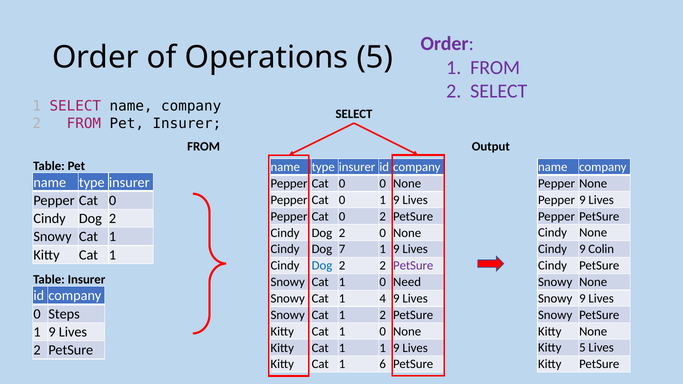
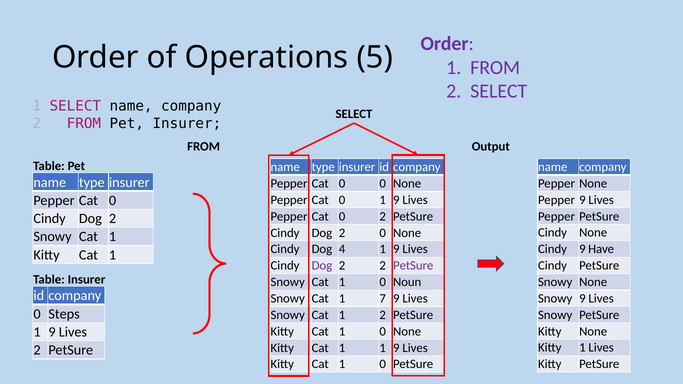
Colin: Colin -> Have
7: 7 -> 4
Dog at (322, 266) colour: blue -> purple
Need: Need -> Noun
4: 4 -> 7
Kitty 5: 5 -> 1
6 at (383, 364): 6 -> 0
